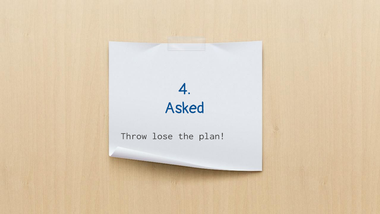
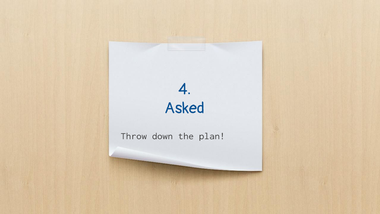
lose: lose -> down
